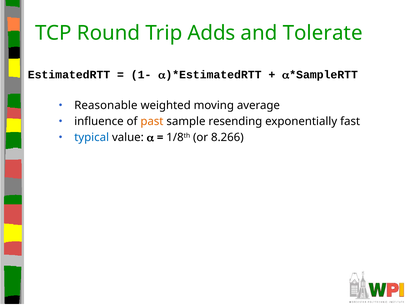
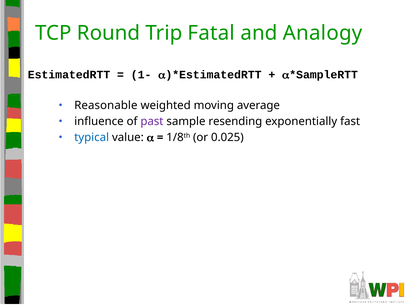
Adds: Adds -> Fatal
Tolerate: Tolerate -> Analogy
past colour: orange -> purple
8.266: 8.266 -> 0.025
